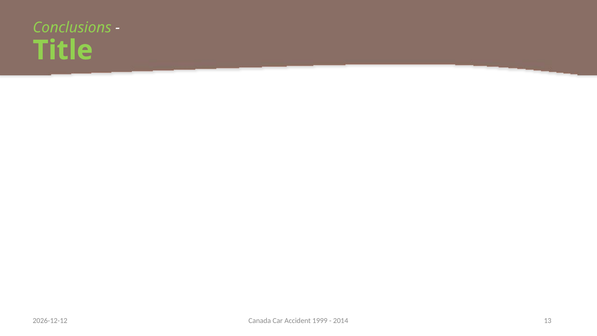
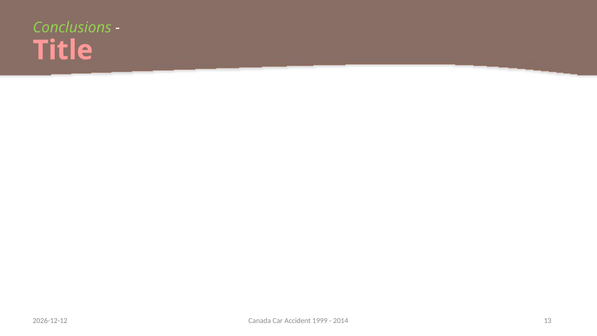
Title colour: light green -> pink
